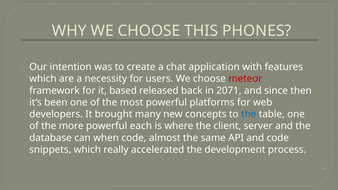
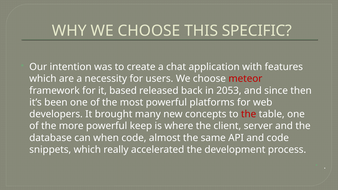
PHONES: PHONES -> SPECIFIC
2071: 2071 -> 2053
the at (249, 114) colour: blue -> red
each: each -> keep
